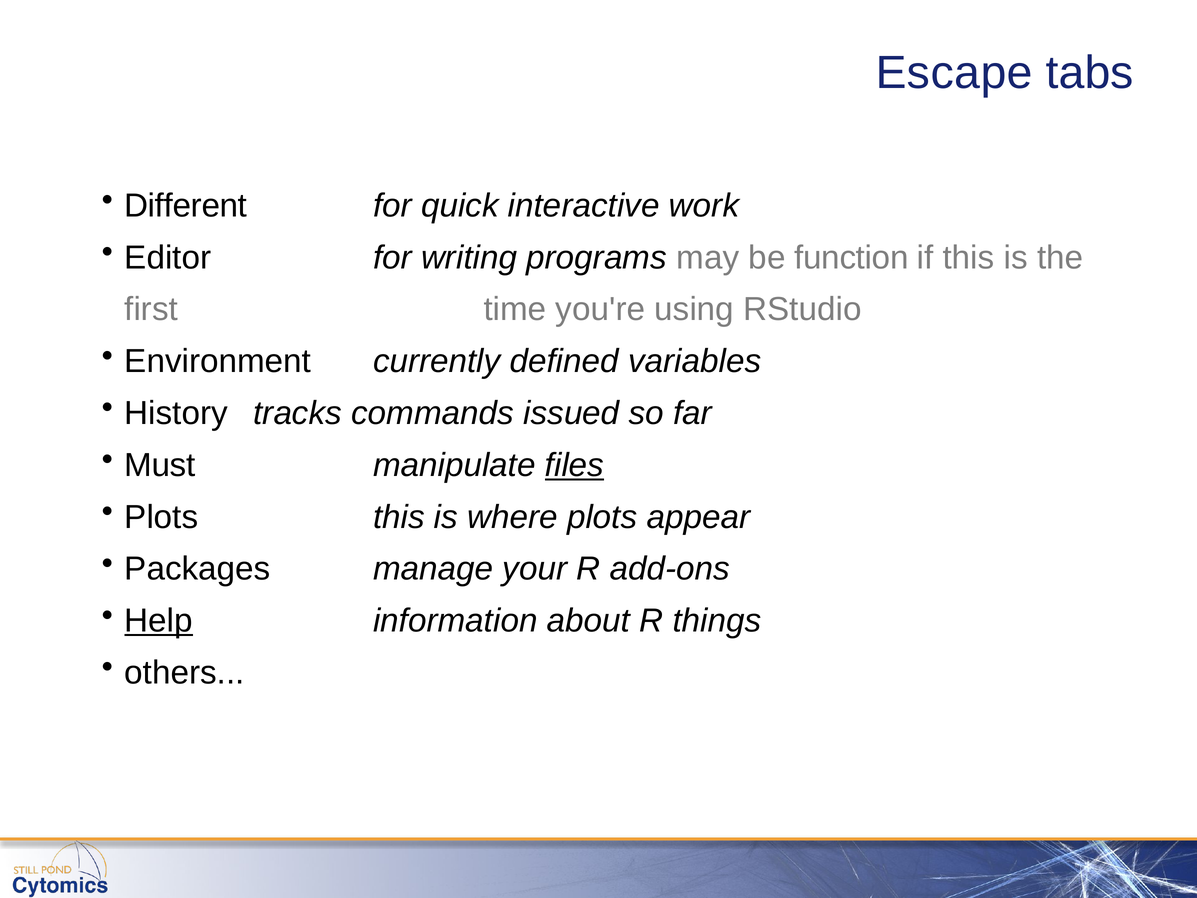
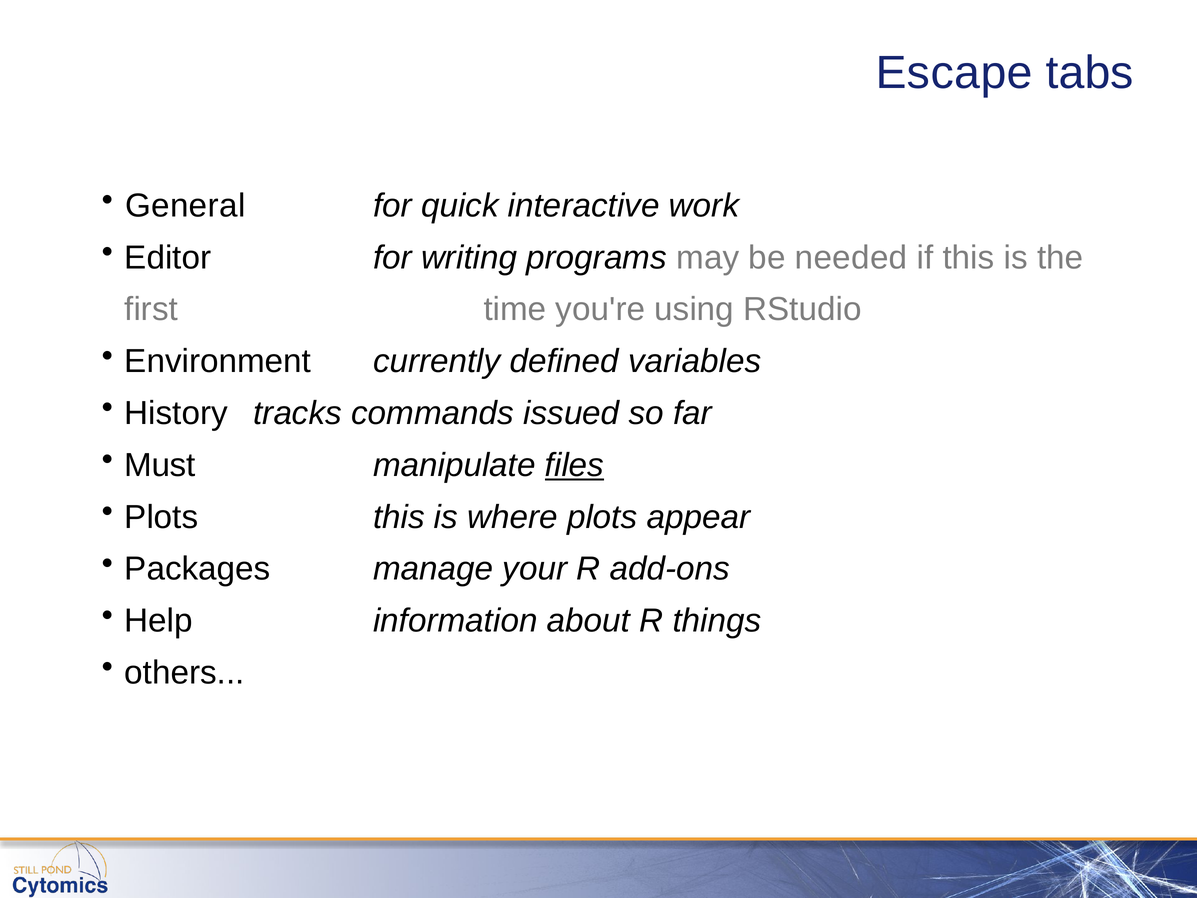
Different: Different -> General
function: function -> needed
Help underline: present -> none
